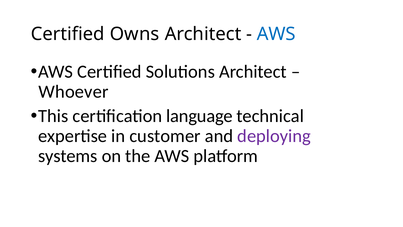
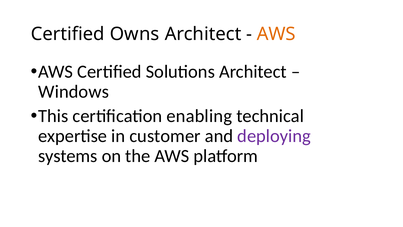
AWS at (276, 34) colour: blue -> orange
Whoever: Whoever -> Windows
language: language -> enabling
